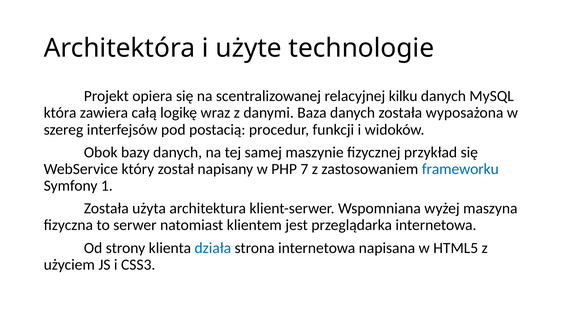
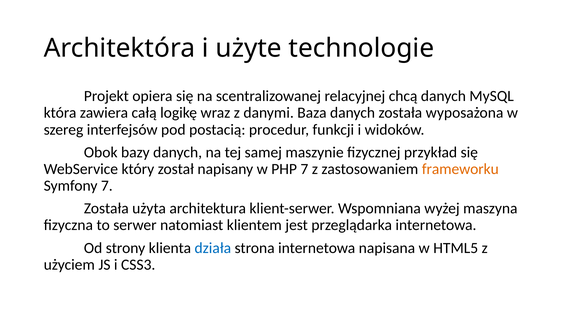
kilku: kilku -> chcą
frameworku colour: blue -> orange
Symfony 1: 1 -> 7
